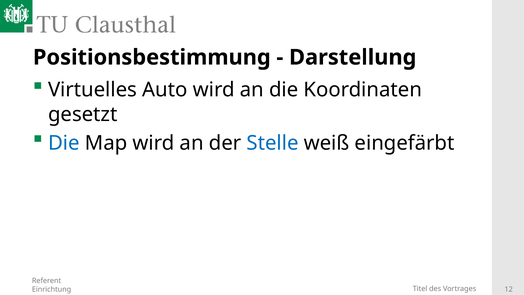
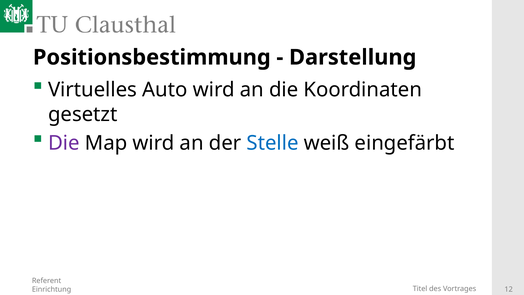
Die at (64, 143) colour: blue -> purple
